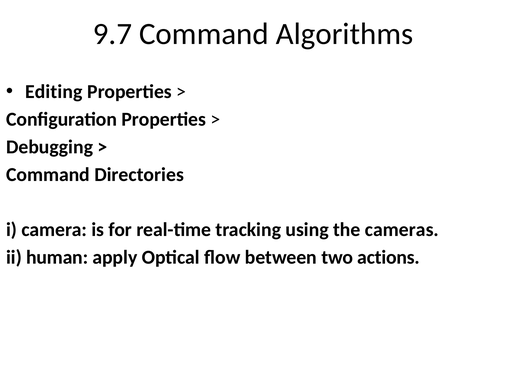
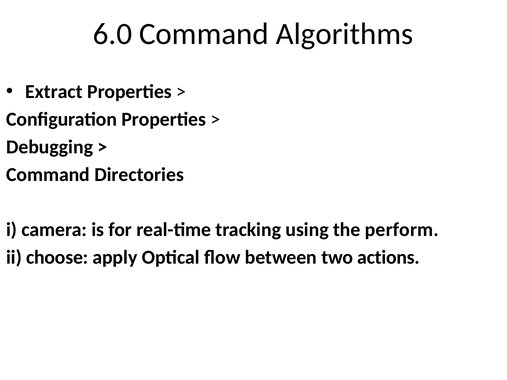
9.7: 9.7 -> 6.0
Editing: Editing -> Extract
cameras: cameras -> perform
human: human -> choose
